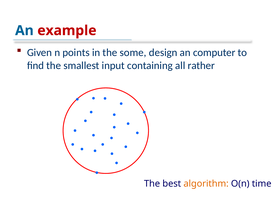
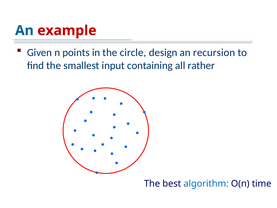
some: some -> circle
computer: computer -> recursion
algorithm colour: orange -> blue
